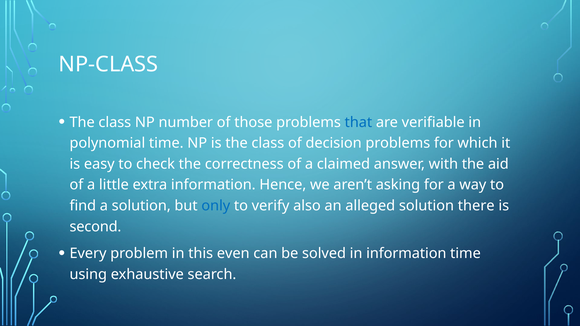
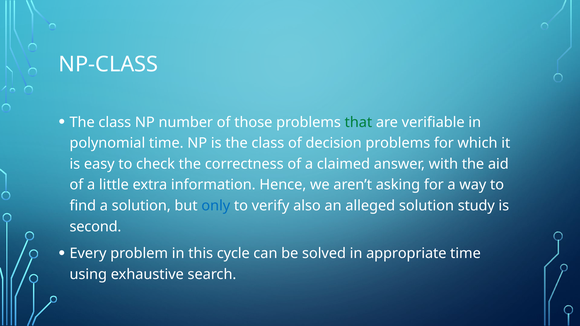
that colour: blue -> green
there: there -> study
even: even -> cycle
in information: information -> appropriate
